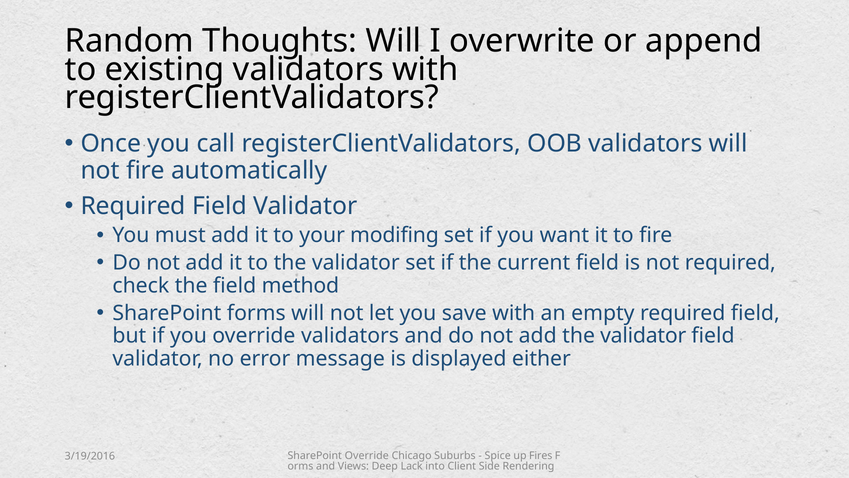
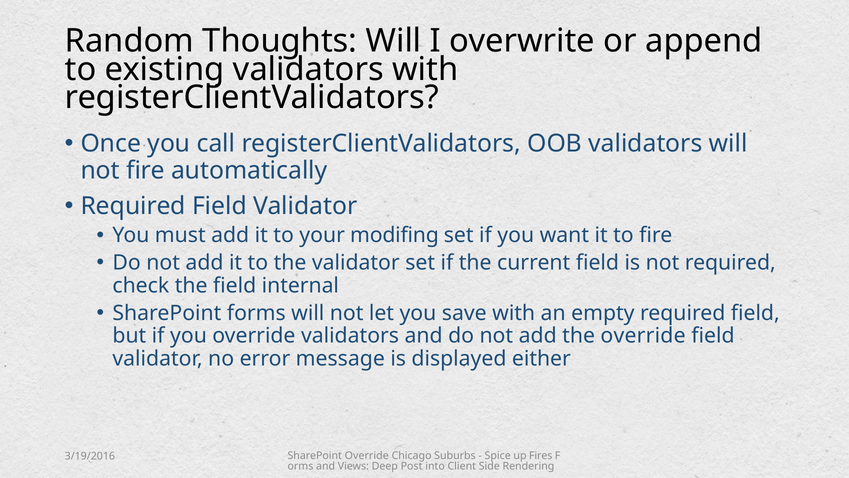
method: method -> internal
add the validator: validator -> override
Lack: Lack -> Post
